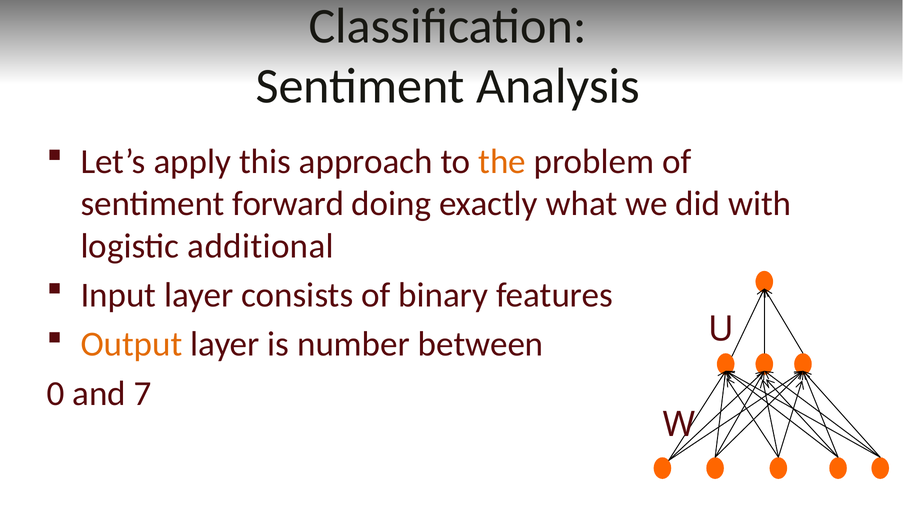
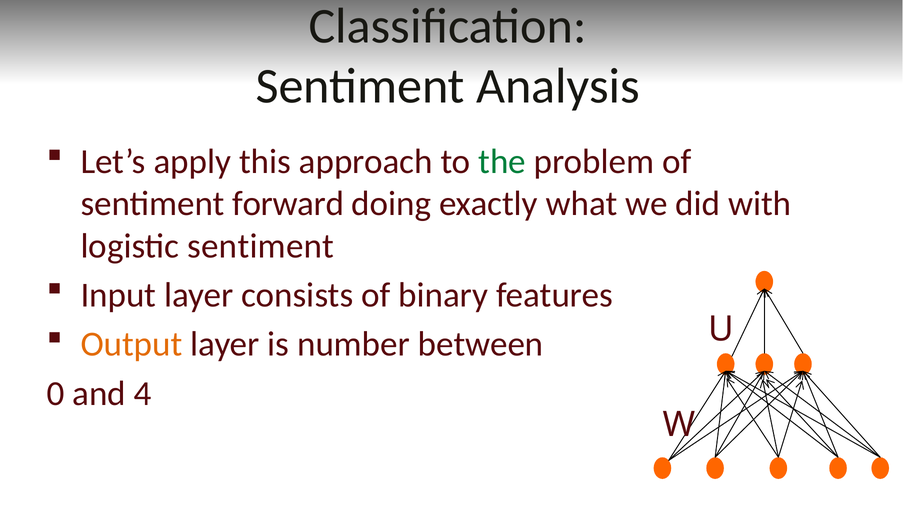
the colour: orange -> green
logistic additional: additional -> sentiment
7: 7 -> 4
